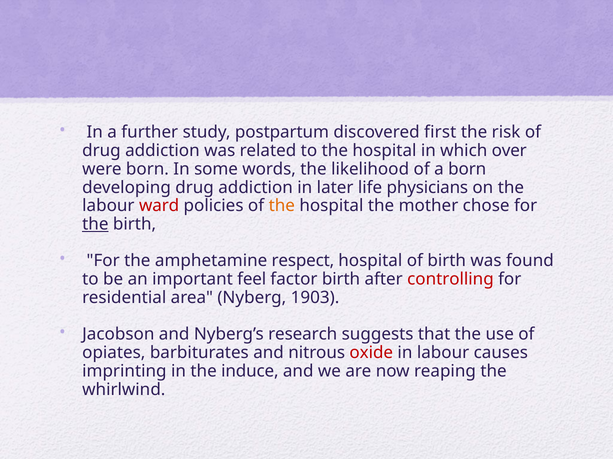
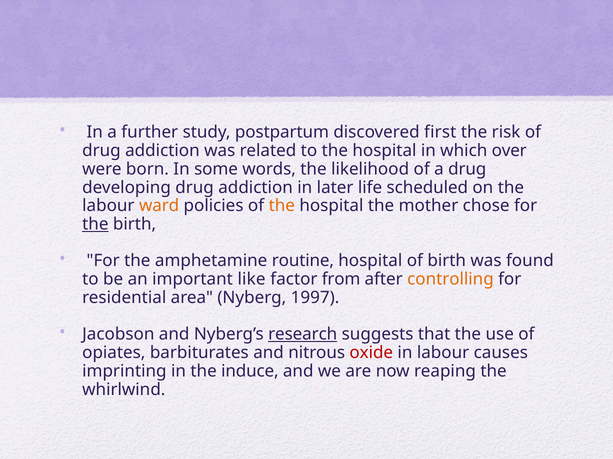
a born: born -> drug
physicians: physicians -> scheduled
ward colour: red -> orange
respect: respect -> routine
feel: feel -> like
factor birth: birth -> from
controlling colour: red -> orange
1903: 1903 -> 1997
research underline: none -> present
